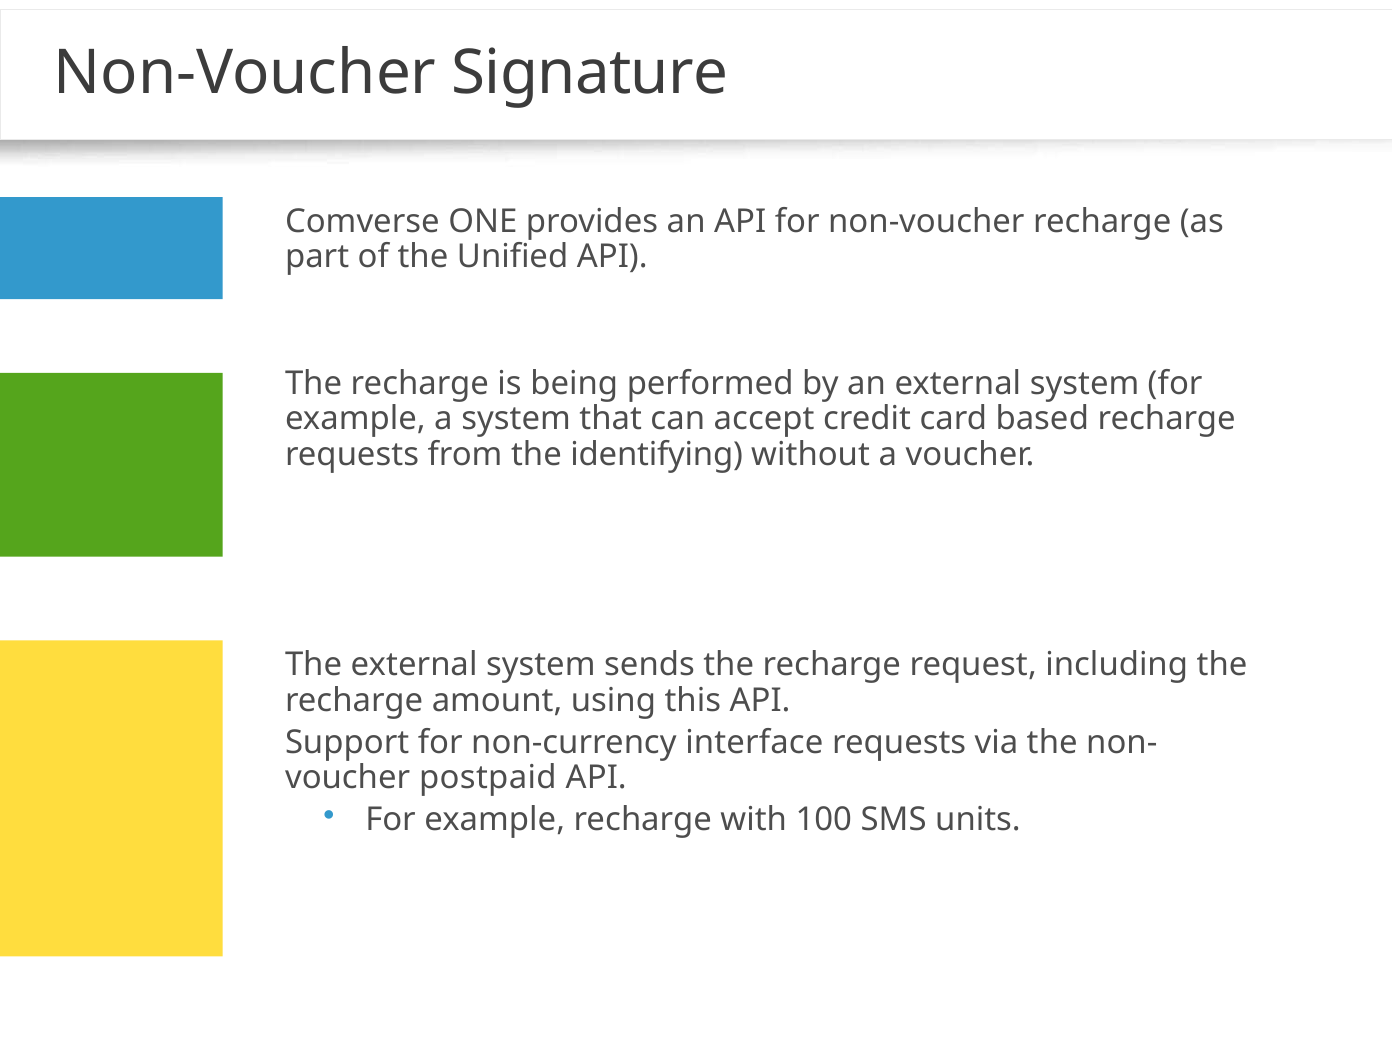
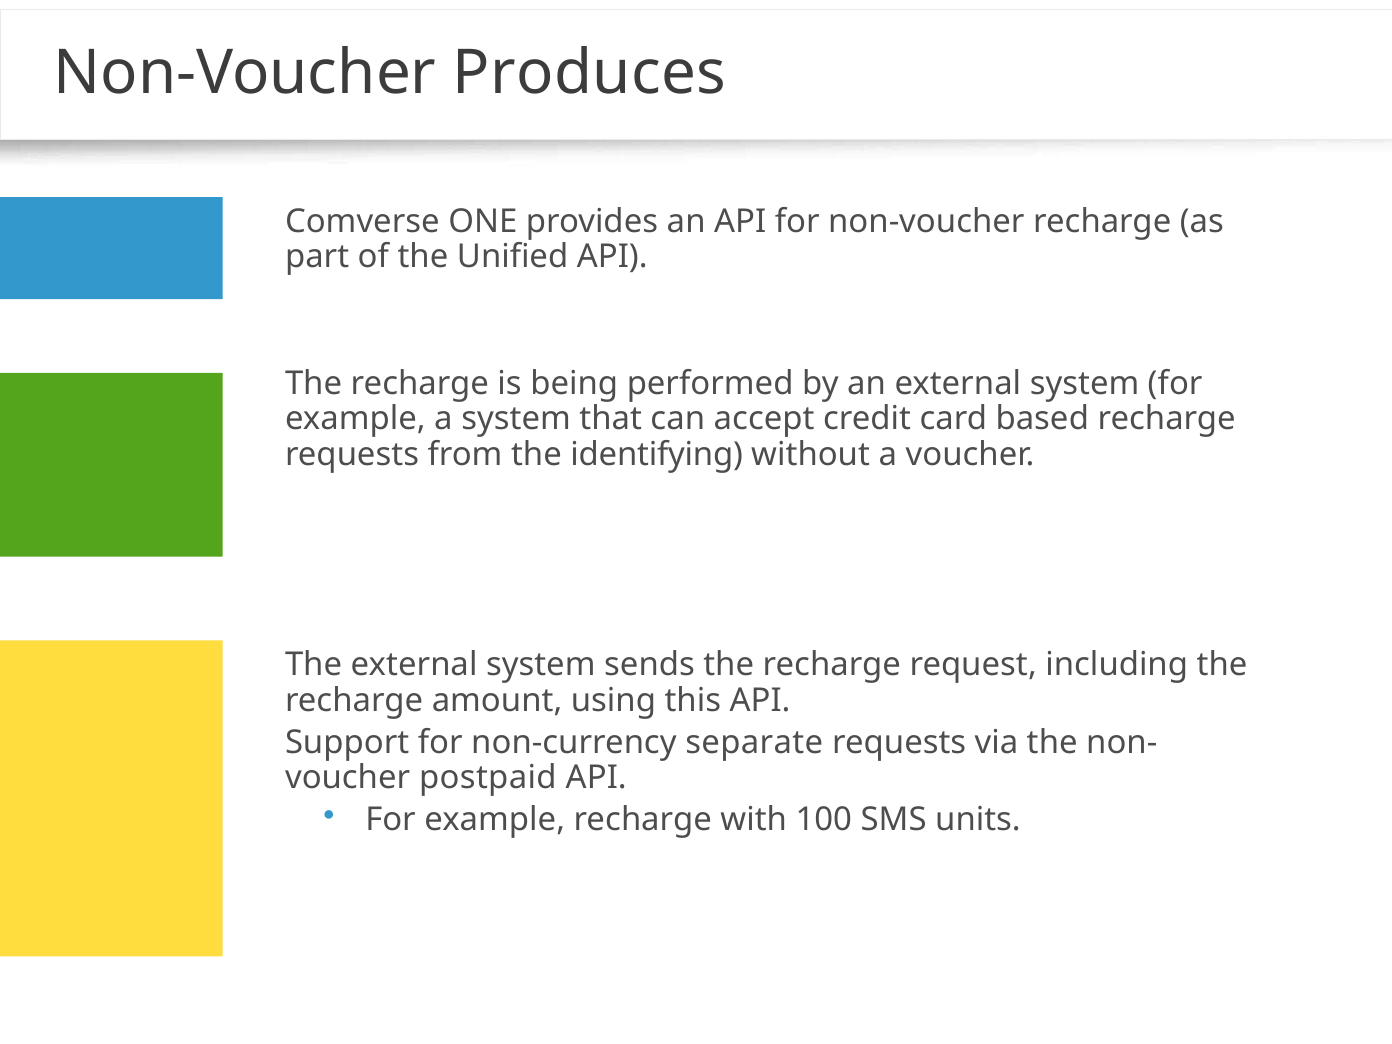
Signature: Signature -> Produces
interface: interface -> separate
